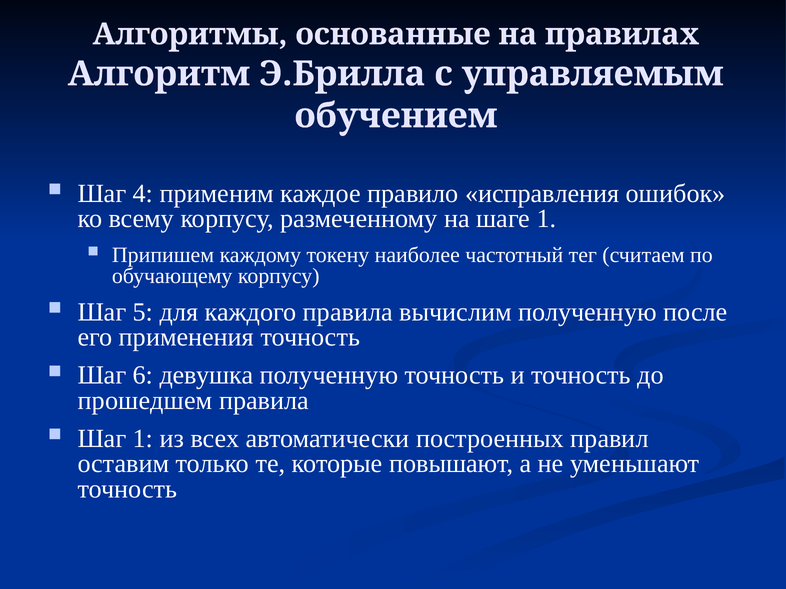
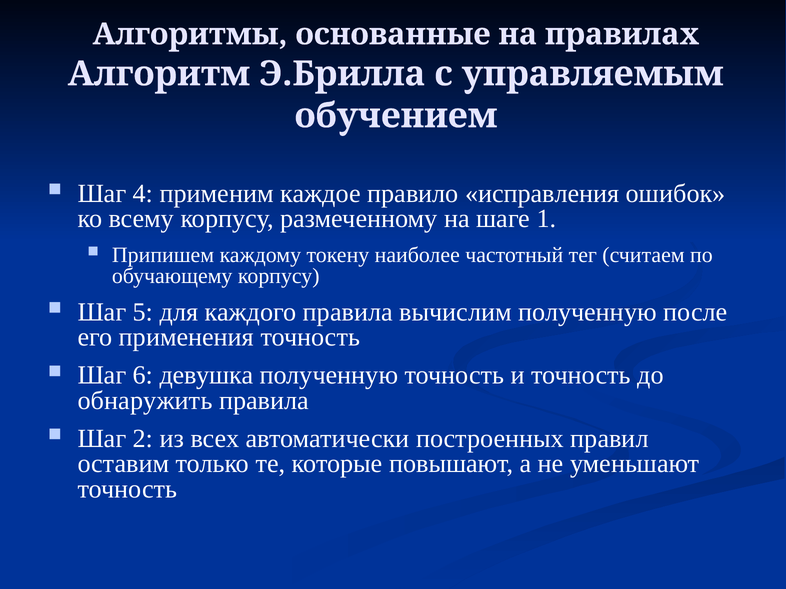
прошедшем: прошедшем -> обнаружить
Шаг 1: 1 -> 2
